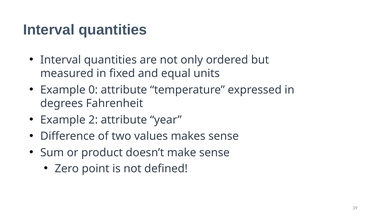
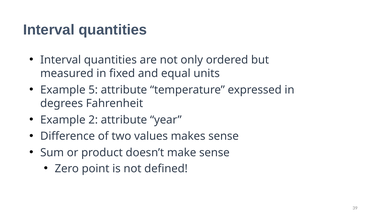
0: 0 -> 5
